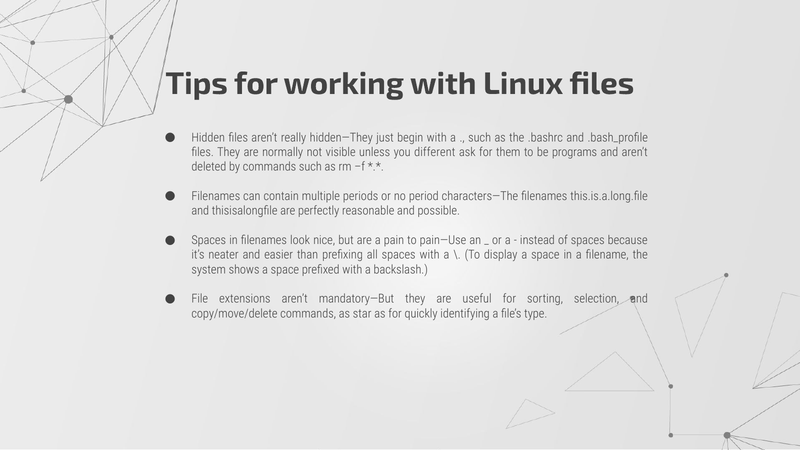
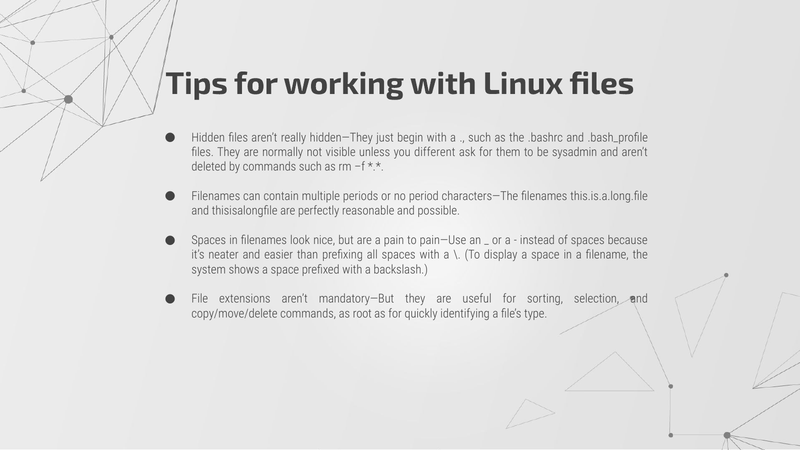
programs: programs -> sysadmin
star: star -> root
